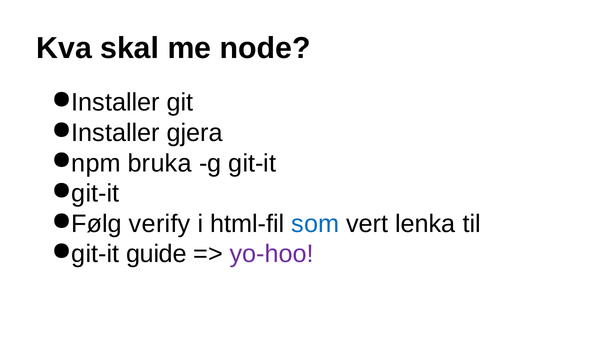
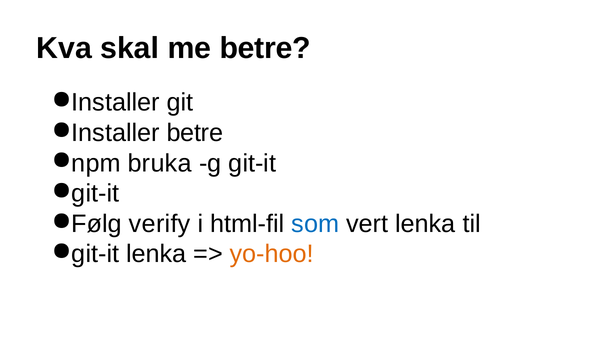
me node: node -> betre
gjera at (195, 133): gjera -> betre
guide at (156, 254): guide -> lenka
yo-hoo colour: purple -> orange
